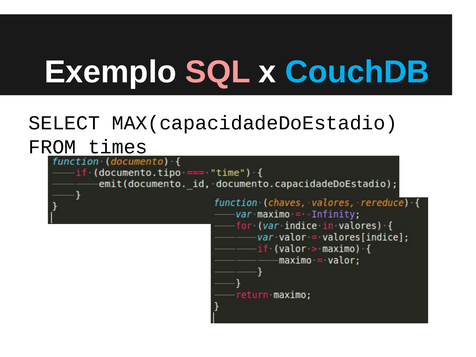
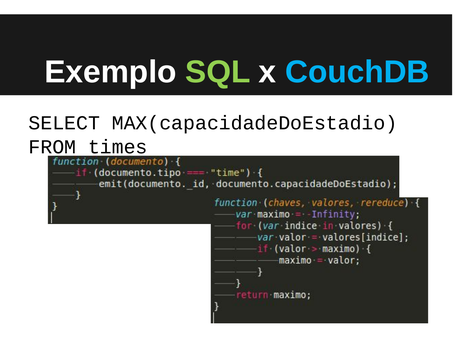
SQL colour: pink -> light green
